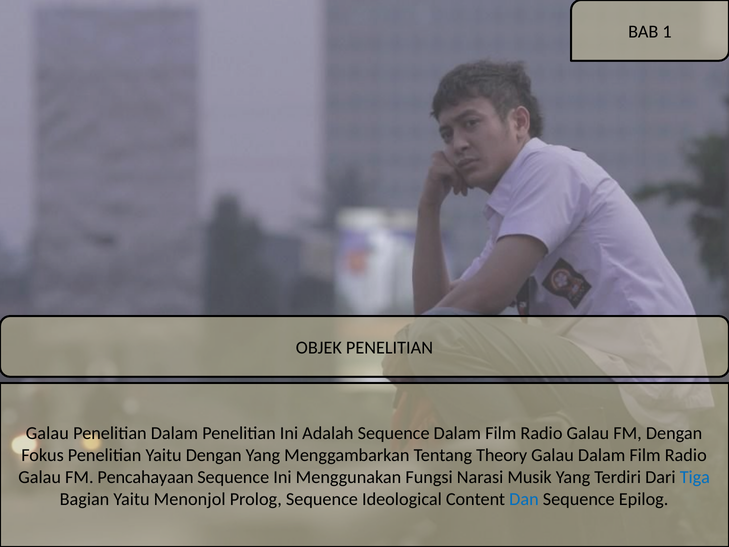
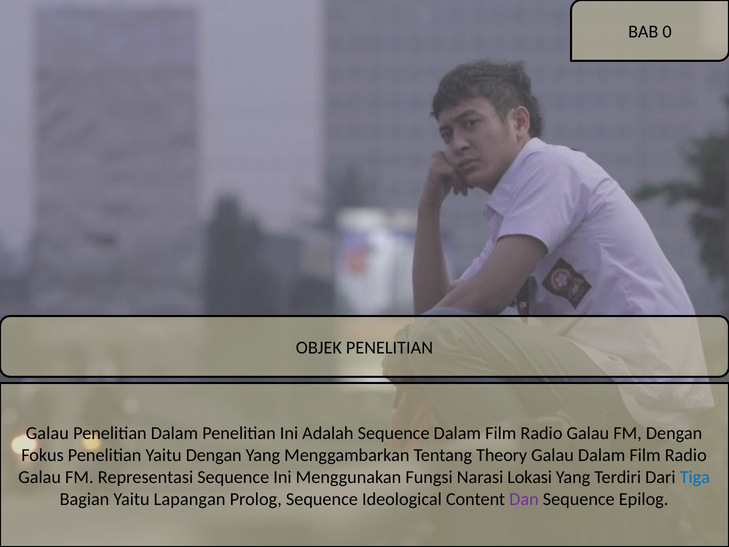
1: 1 -> 0
Pencahayaan: Pencahayaan -> Representasi
Musik: Musik -> Lokasi
Menonjol: Menonjol -> Lapangan
Dan colour: blue -> purple
